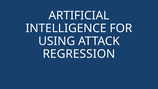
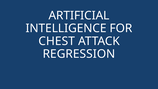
USING: USING -> CHEST
